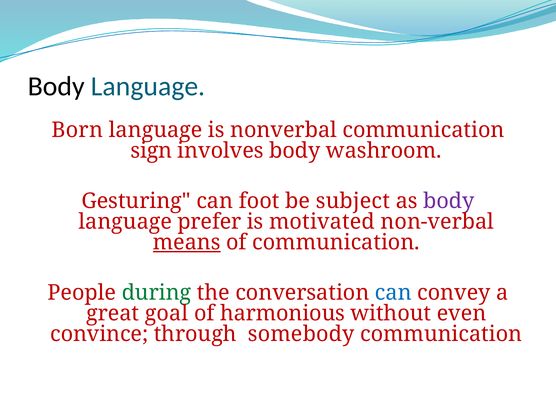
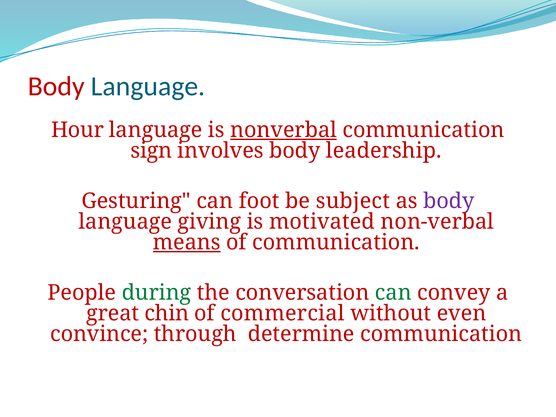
Body at (56, 86) colour: black -> red
Born: Born -> Hour
nonverbal underline: none -> present
washroom: washroom -> leadership
prefer: prefer -> giving
can at (393, 293) colour: blue -> green
goal: goal -> chin
harmonious: harmonious -> commercial
somebody: somebody -> determine
